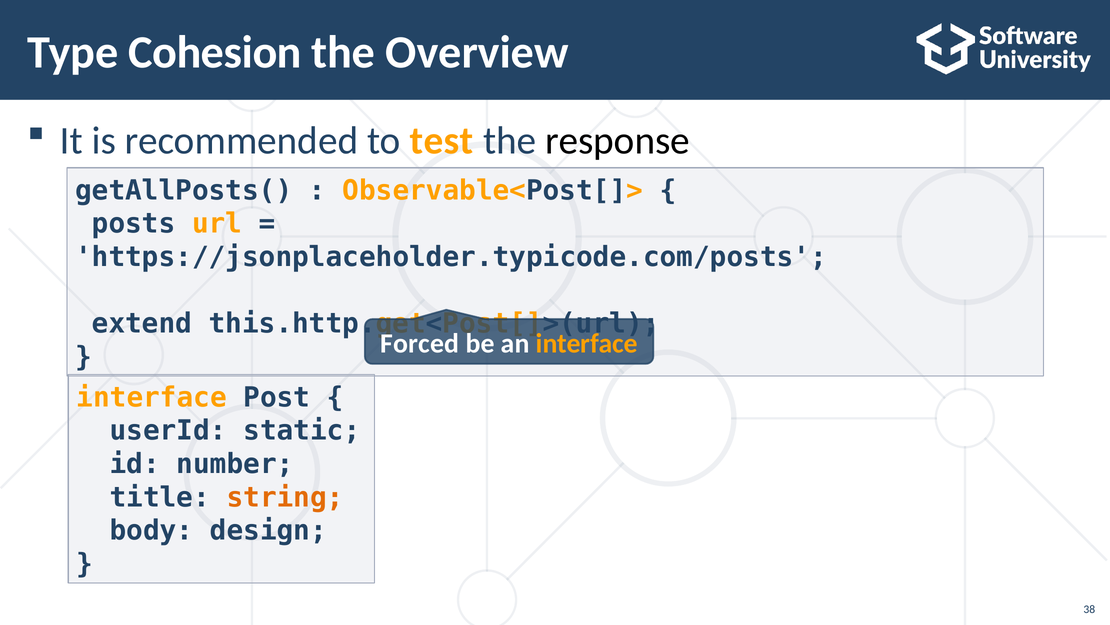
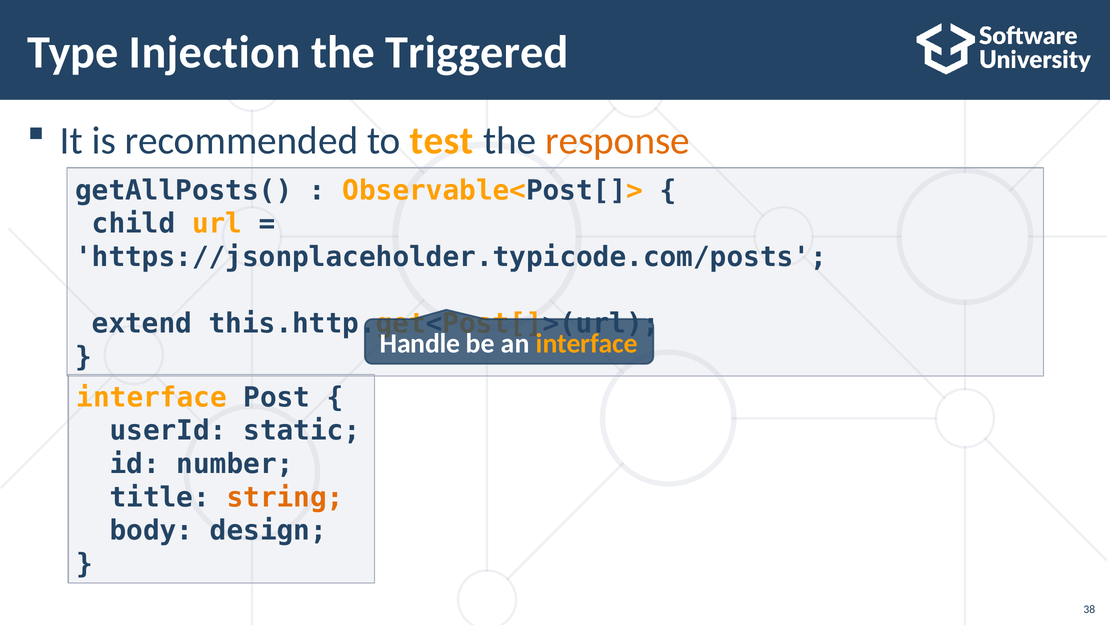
Cohesion: Cohesion -> Injection
Overview: Overview -> Triggered
response colour: black -> orange
posts: posts -> child
Forced: Forced -> Handle
